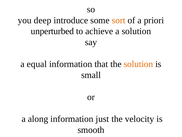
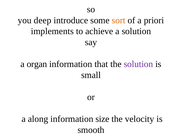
unperturbed: unperturbed -> implements
equal: equal -> organ
solution at (138, 64) colour: orange -> purple
just: just -> size
